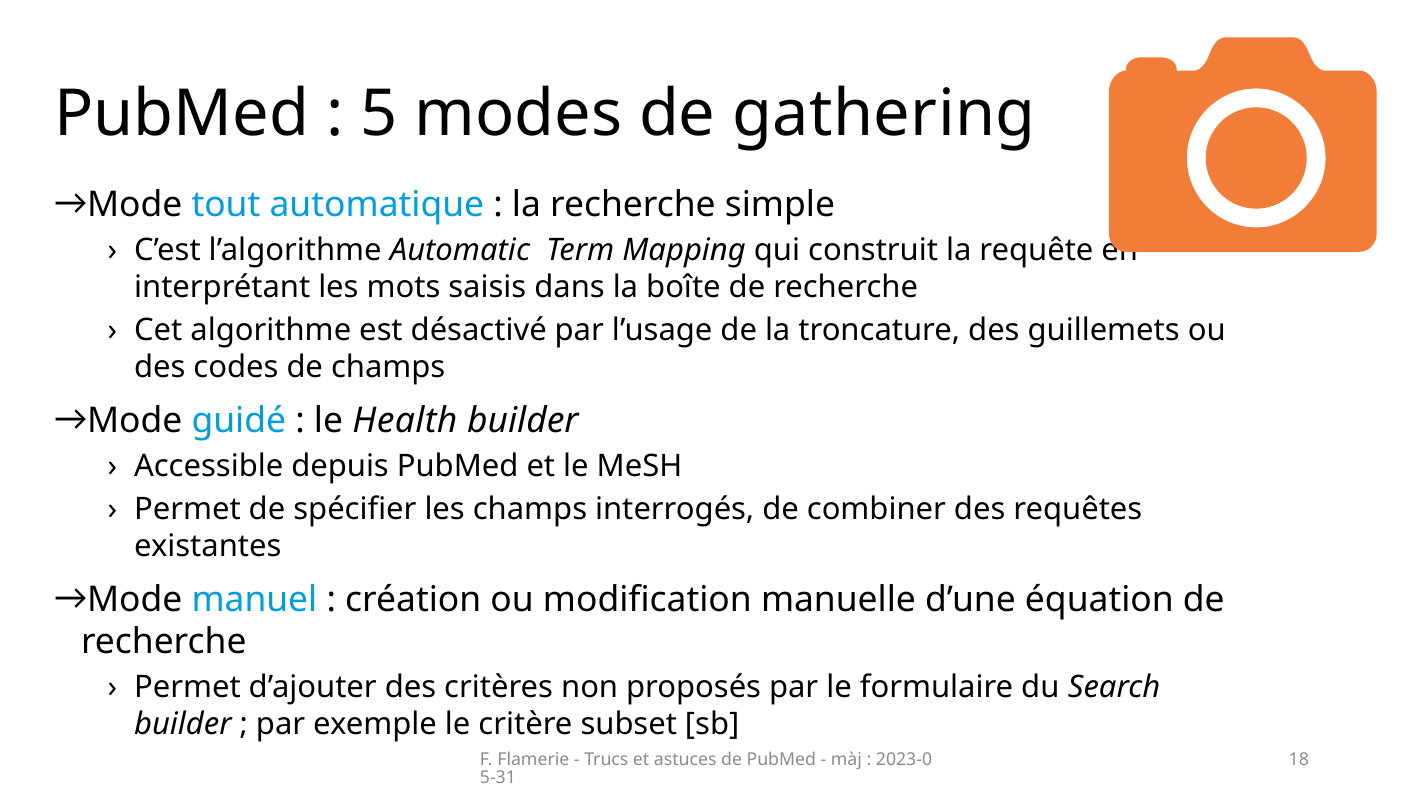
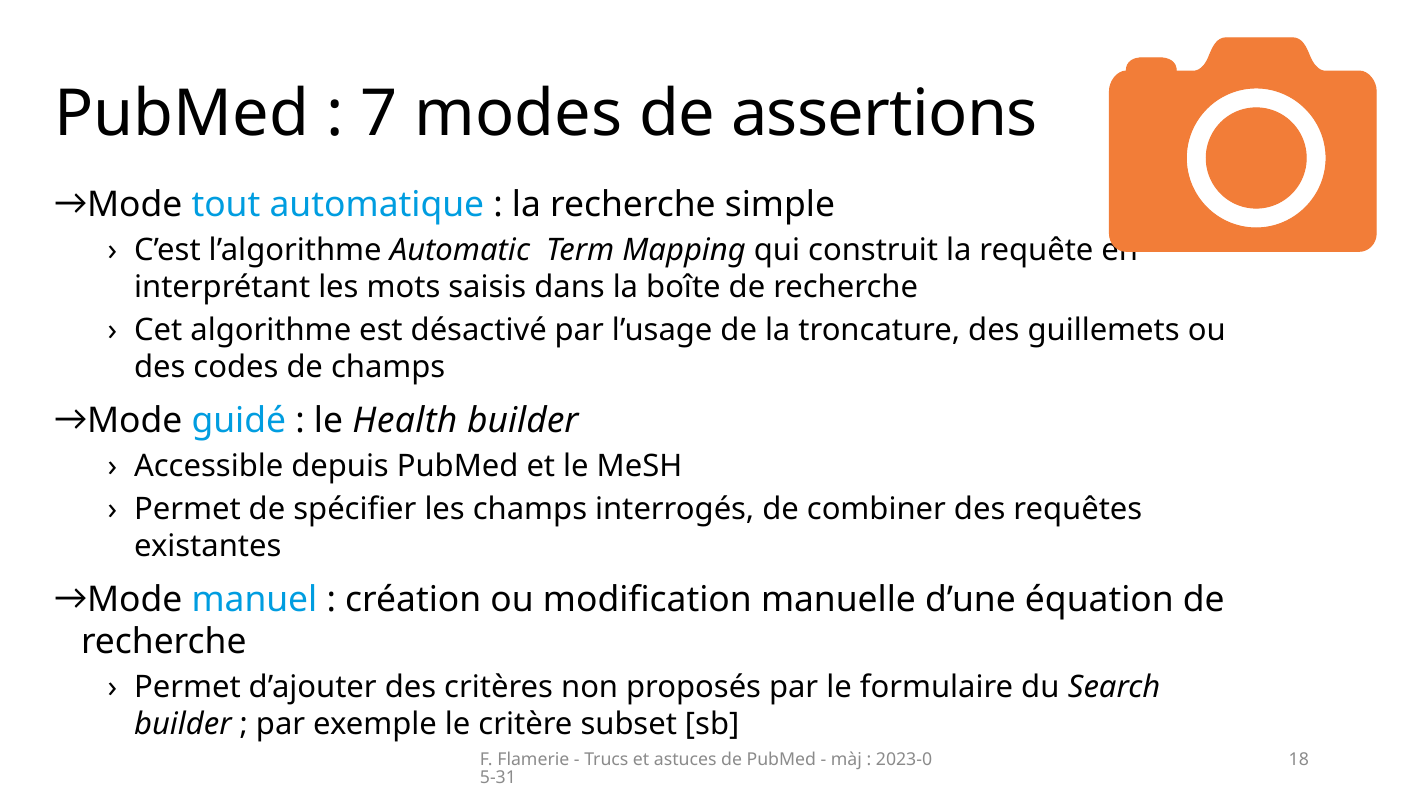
5: 5 -> 7
gathering: gathering -> assertions
